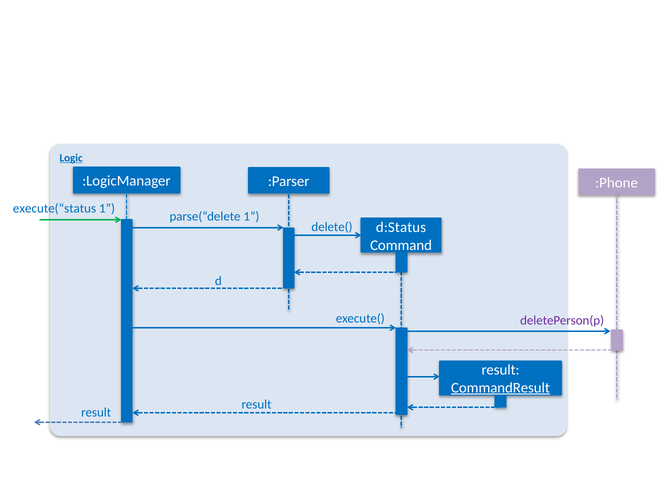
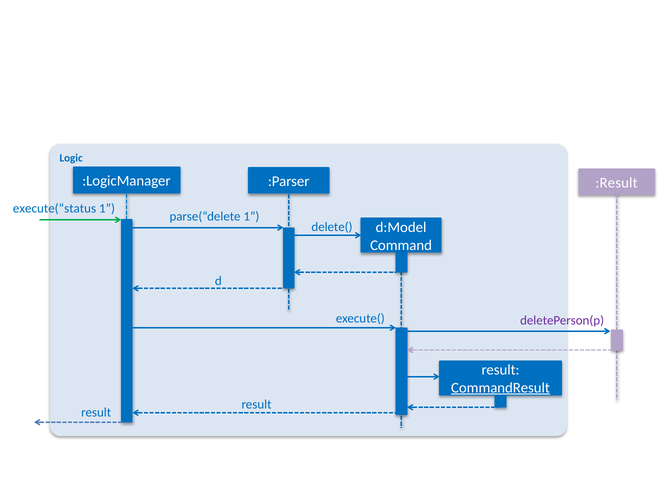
Logic underline: present -> none
:Phone: :Phone -> :Result
d:Status: d:Status -> d:Model
